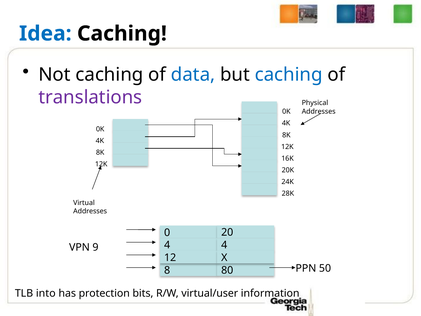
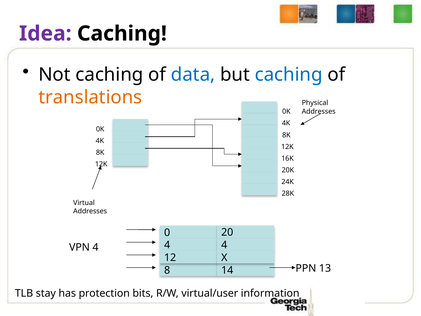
Idea colour: blue -> purple
translations colour: purple -> orange
VPN 9: 9 -> 4
50: 50 -> 13
80: 80 -> 14
into: into -> stay
